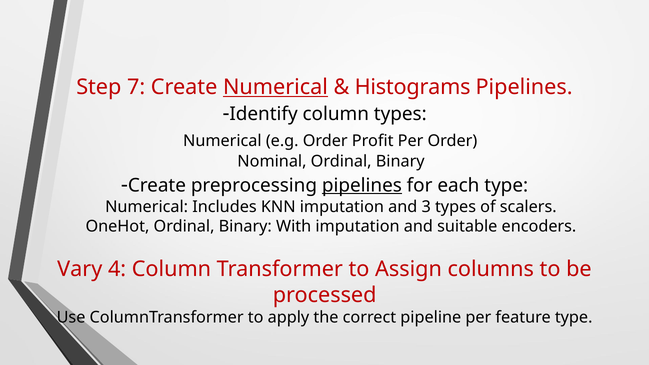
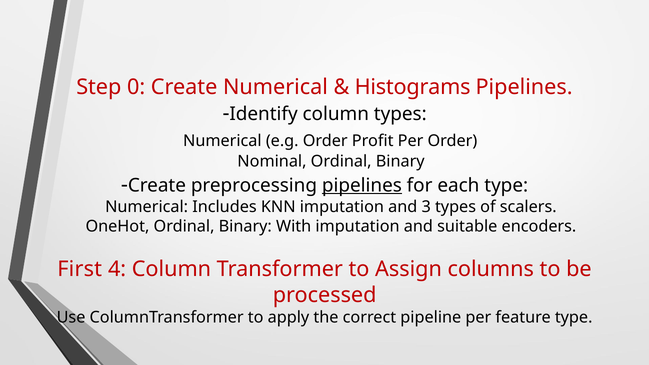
7: 7 -> 0
Numerical at (275, 87) underline: present -> none
Vary: Vary -> First
